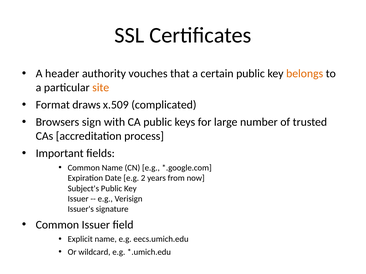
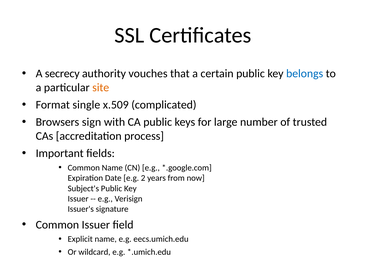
header: header -> secrecy
belongs colour: orange -> blue
draws: draws -> single
